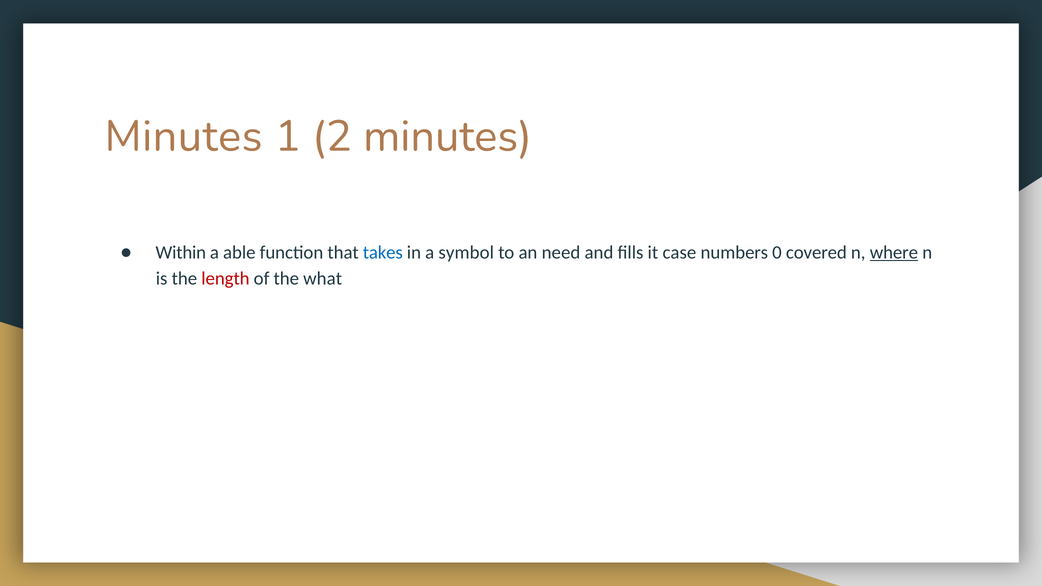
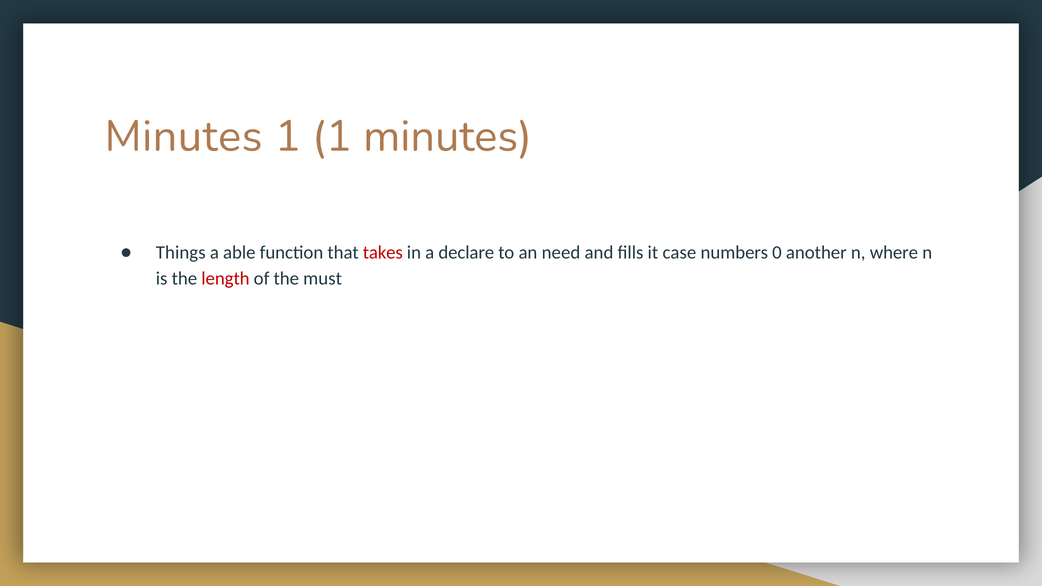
1 2: 2 -> 1
Within: Within -> Things
takes colour: blue -> red
symbol: symbol -> declare
covered: covered -> another
where underline: present -> none
what: what -> must
